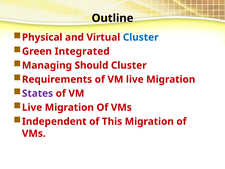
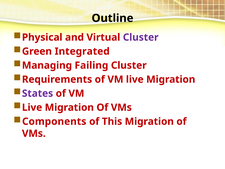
Cluster at (141, 37) colour: blue -> purple
Should: Should -> Failing
Independent: Independent -> Components
